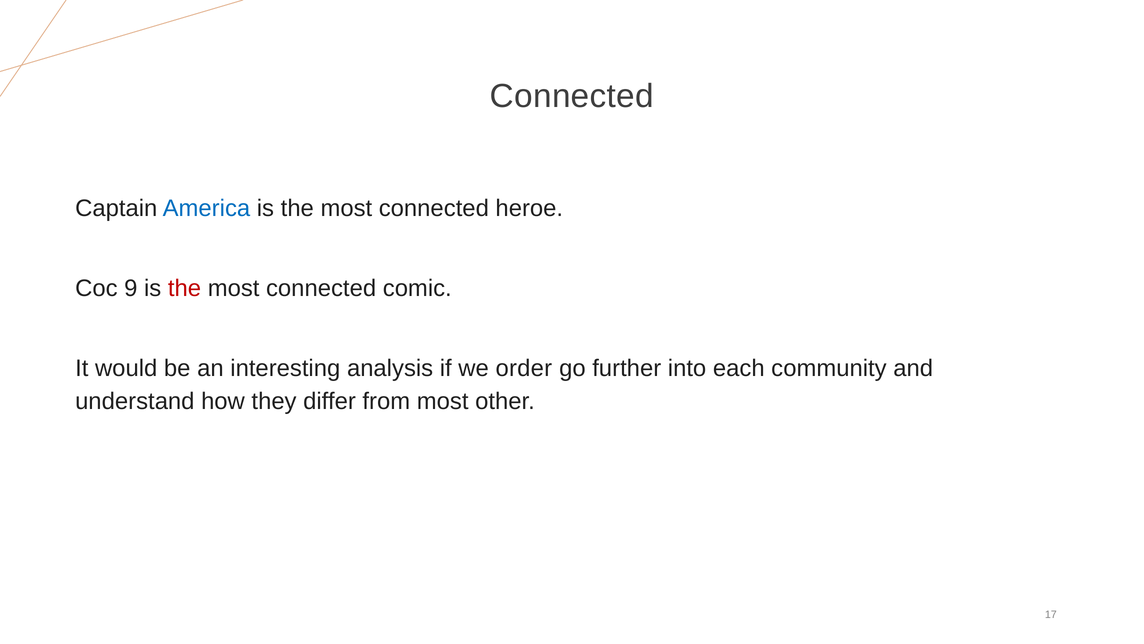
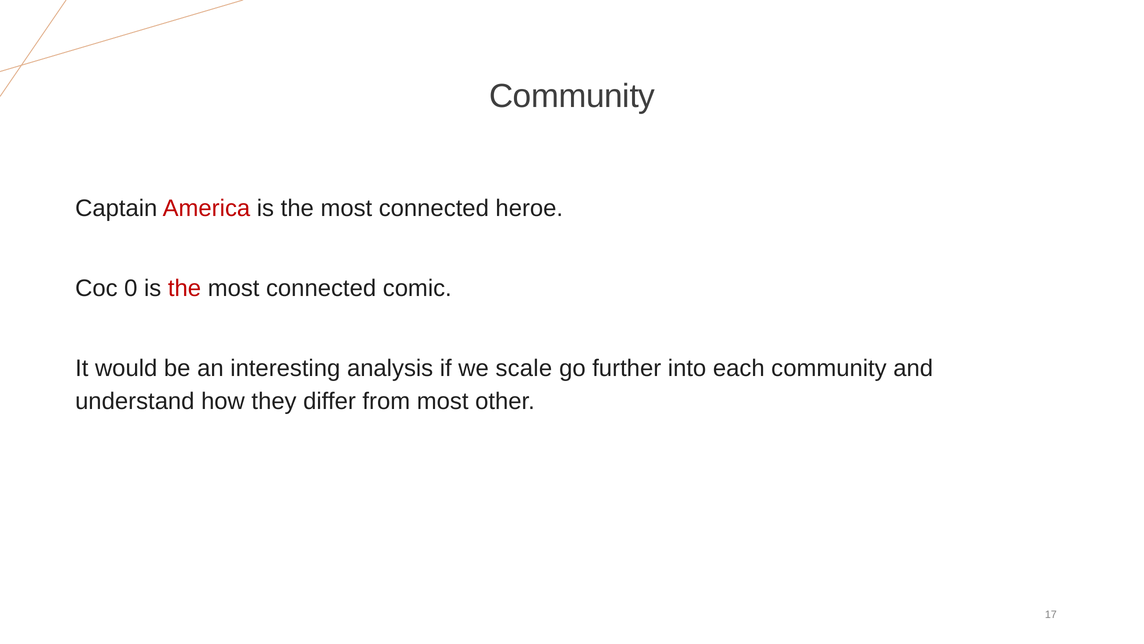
Connected at (572, 96): Connected -> Community
America colour: blue -> red
9: 9 -> 0
order: order -> scale
